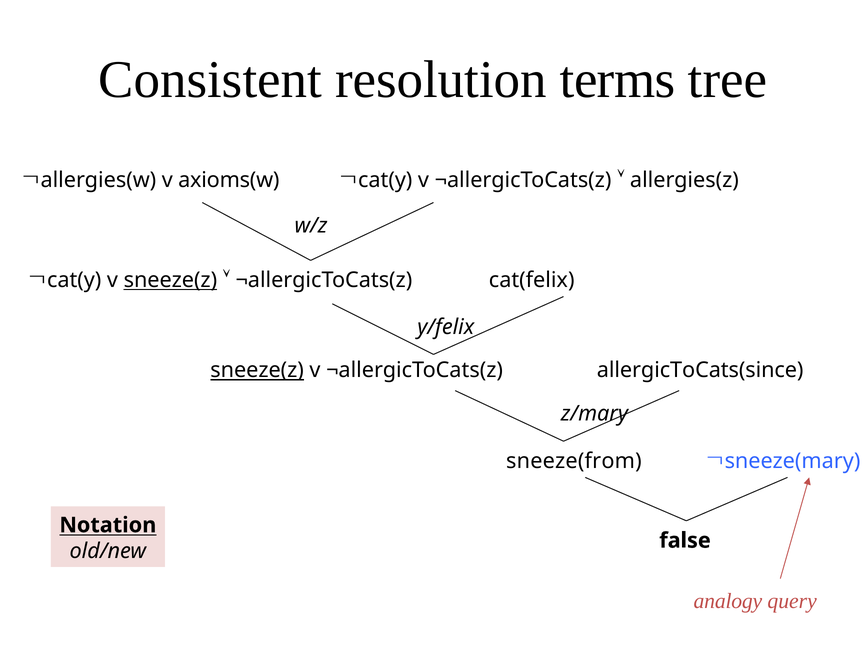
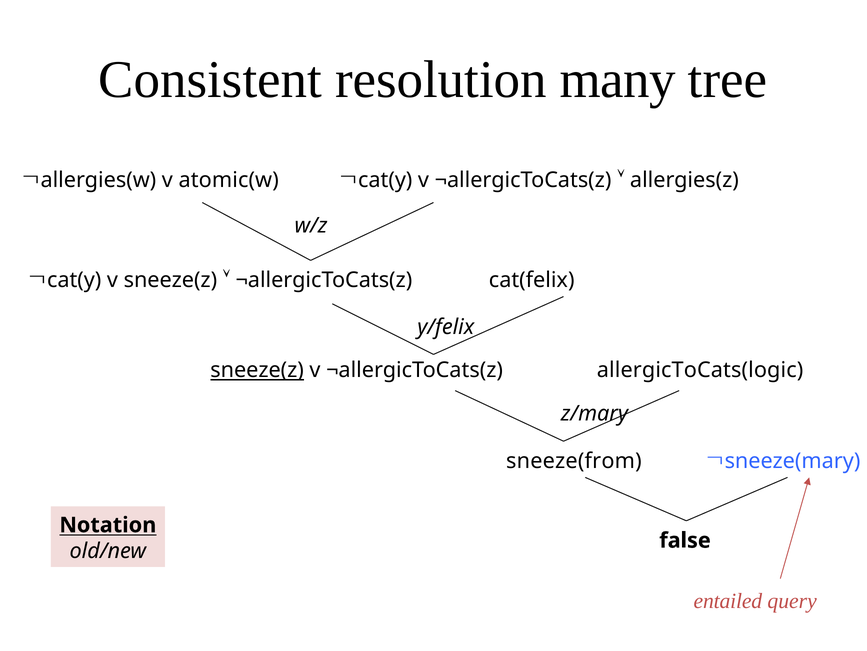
terms: terms -> many
axioms(w: axioms(w -> atomic(w
sneeze(z at (170, 280) underline: present -> none
allergicToCats(since: allergicToCats(since -> allergicToCats(logic
analogy: analogy -> entailed
